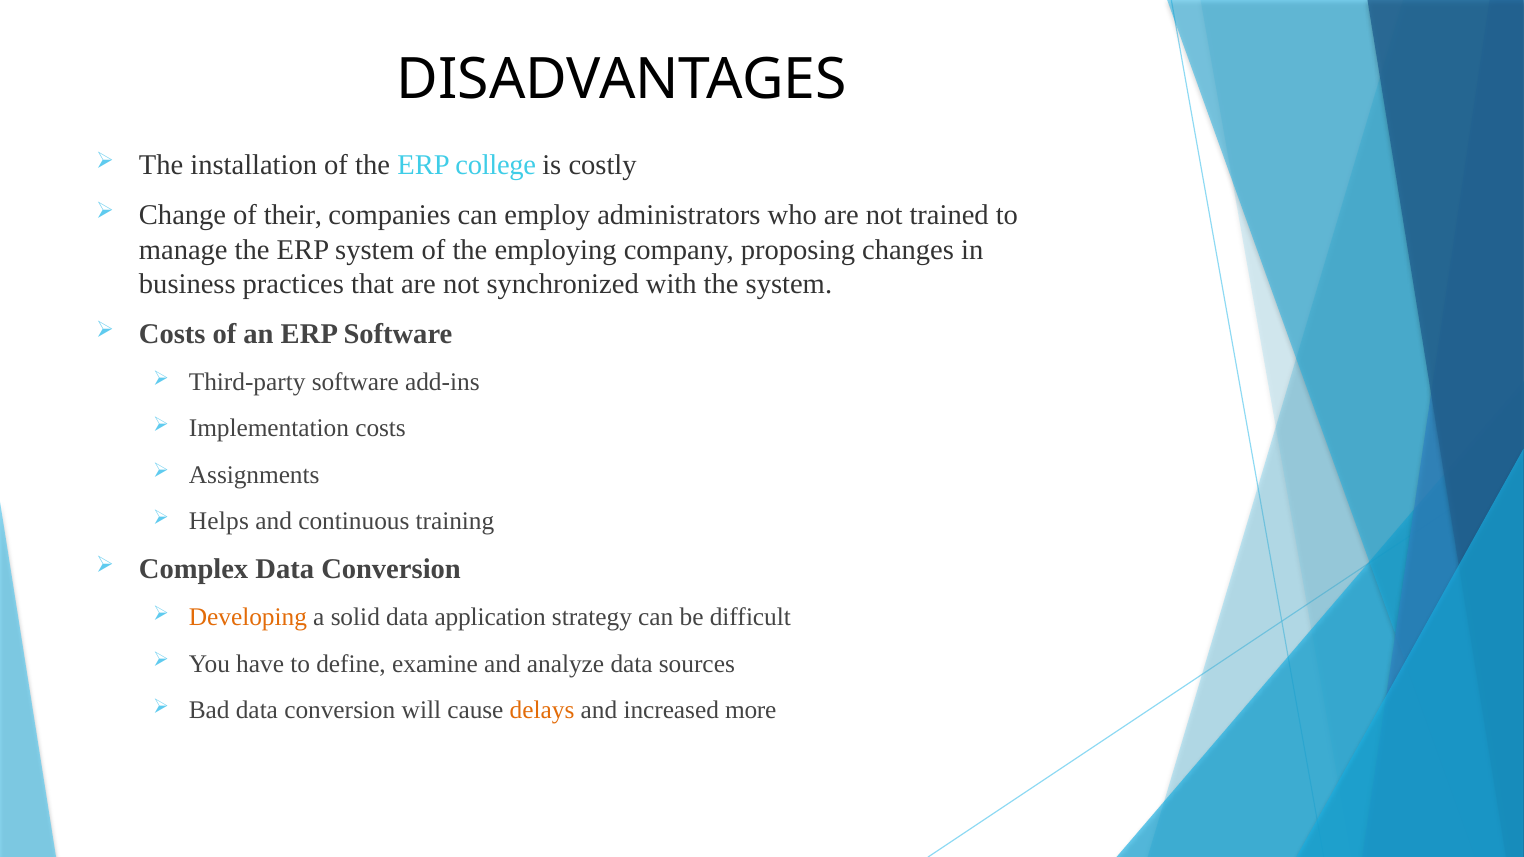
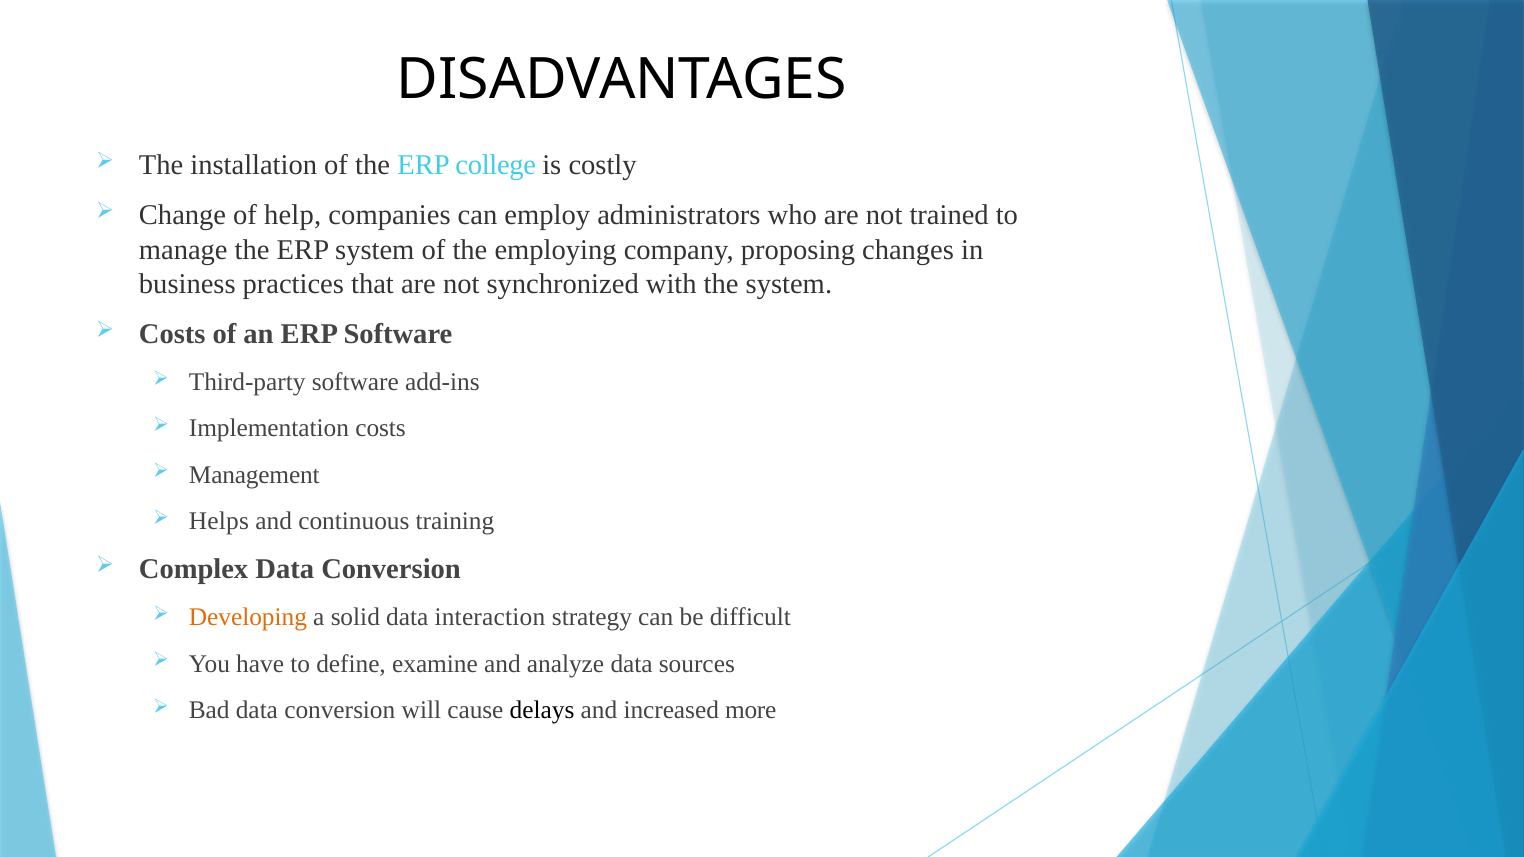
their: their -> help
Assignments: Assignments -> Management
application: application -> interaction
delays colour: orange -> black
